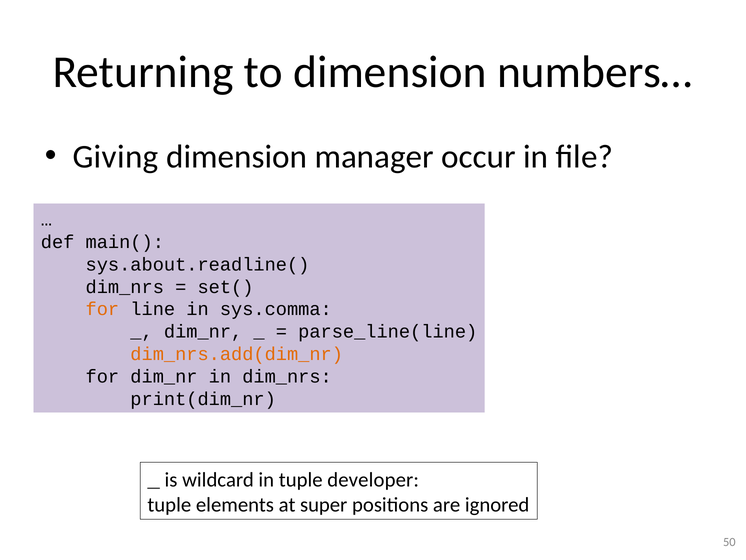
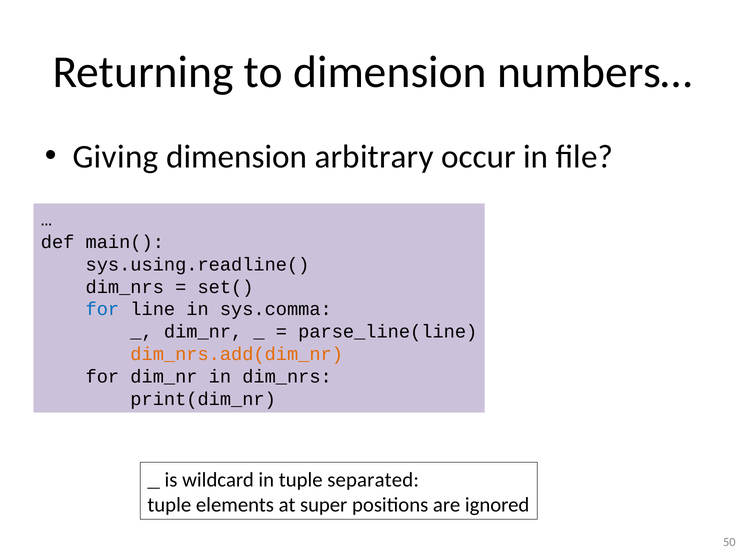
manager: manager -> arbitrary
sys.about.readline(: sys.about.readline( -> sys.using.readline(
for at (102, 309) colour: orange -> blue
developer: developer -> separated
